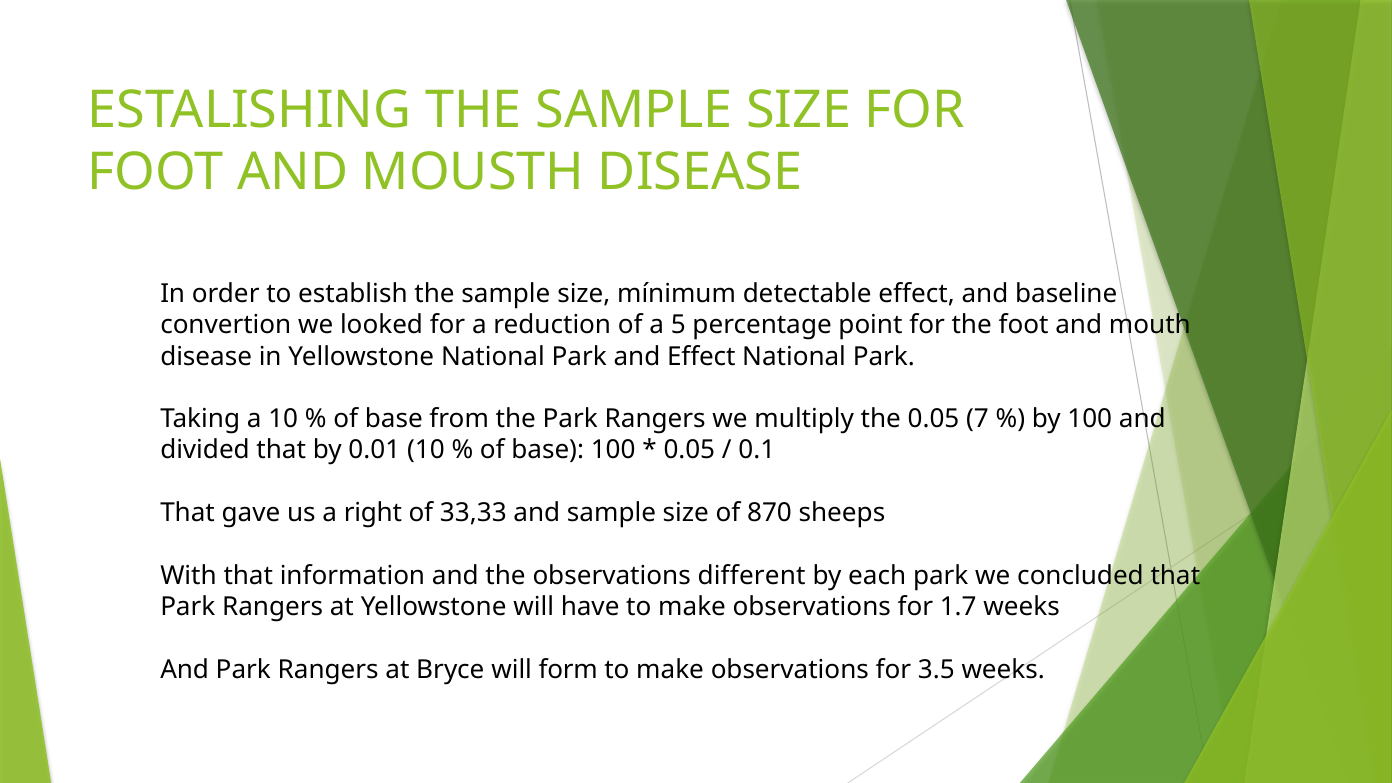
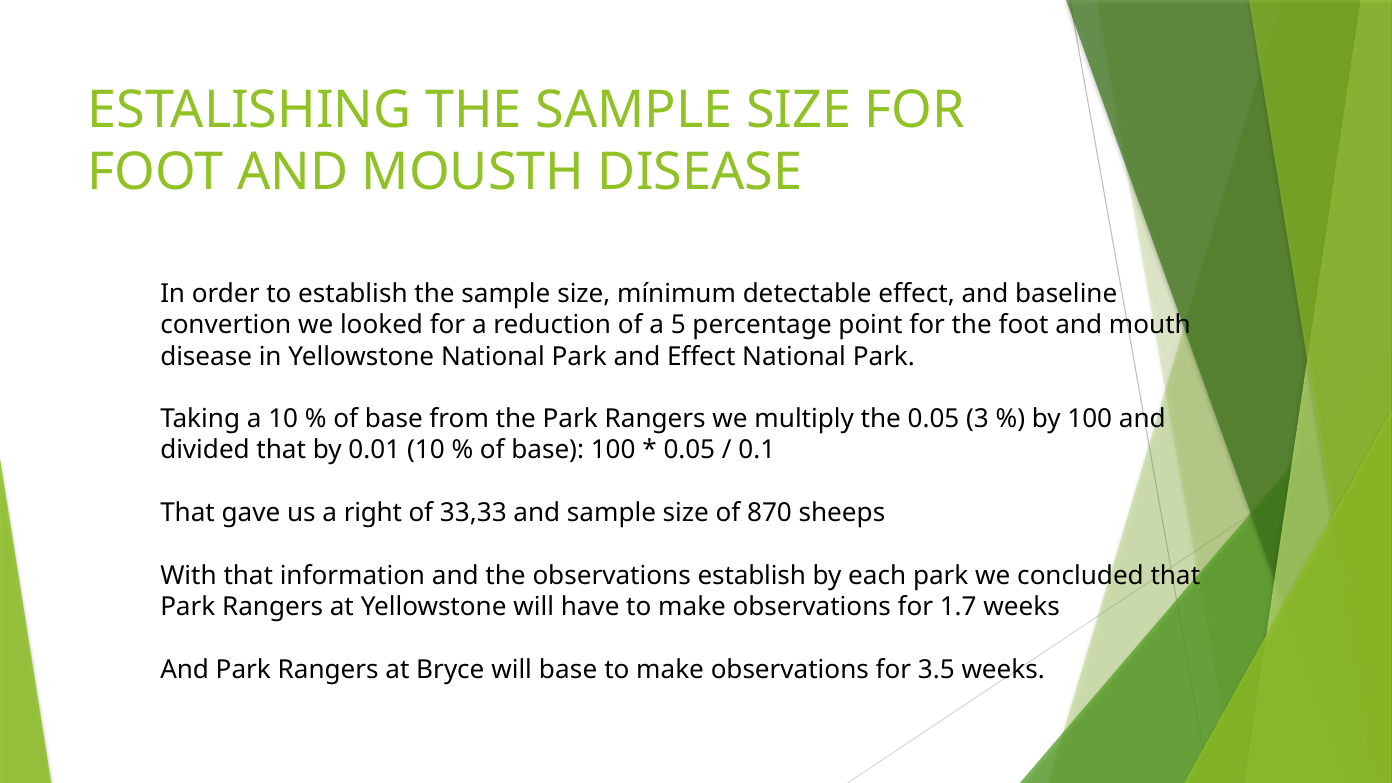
7: 7 -> 3
observations different: different -> establish
will form: form -> base
